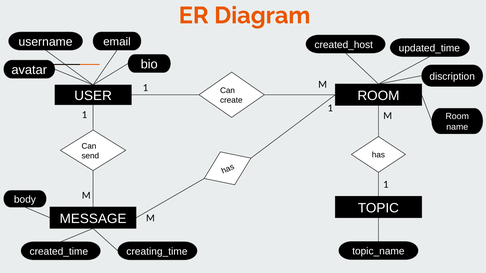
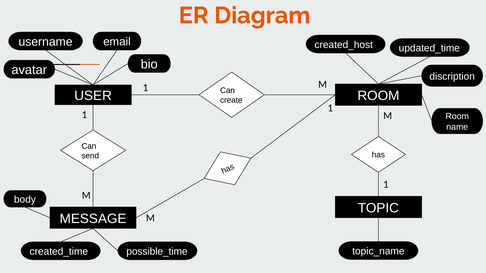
creating_time: creating_time -> possible_time
